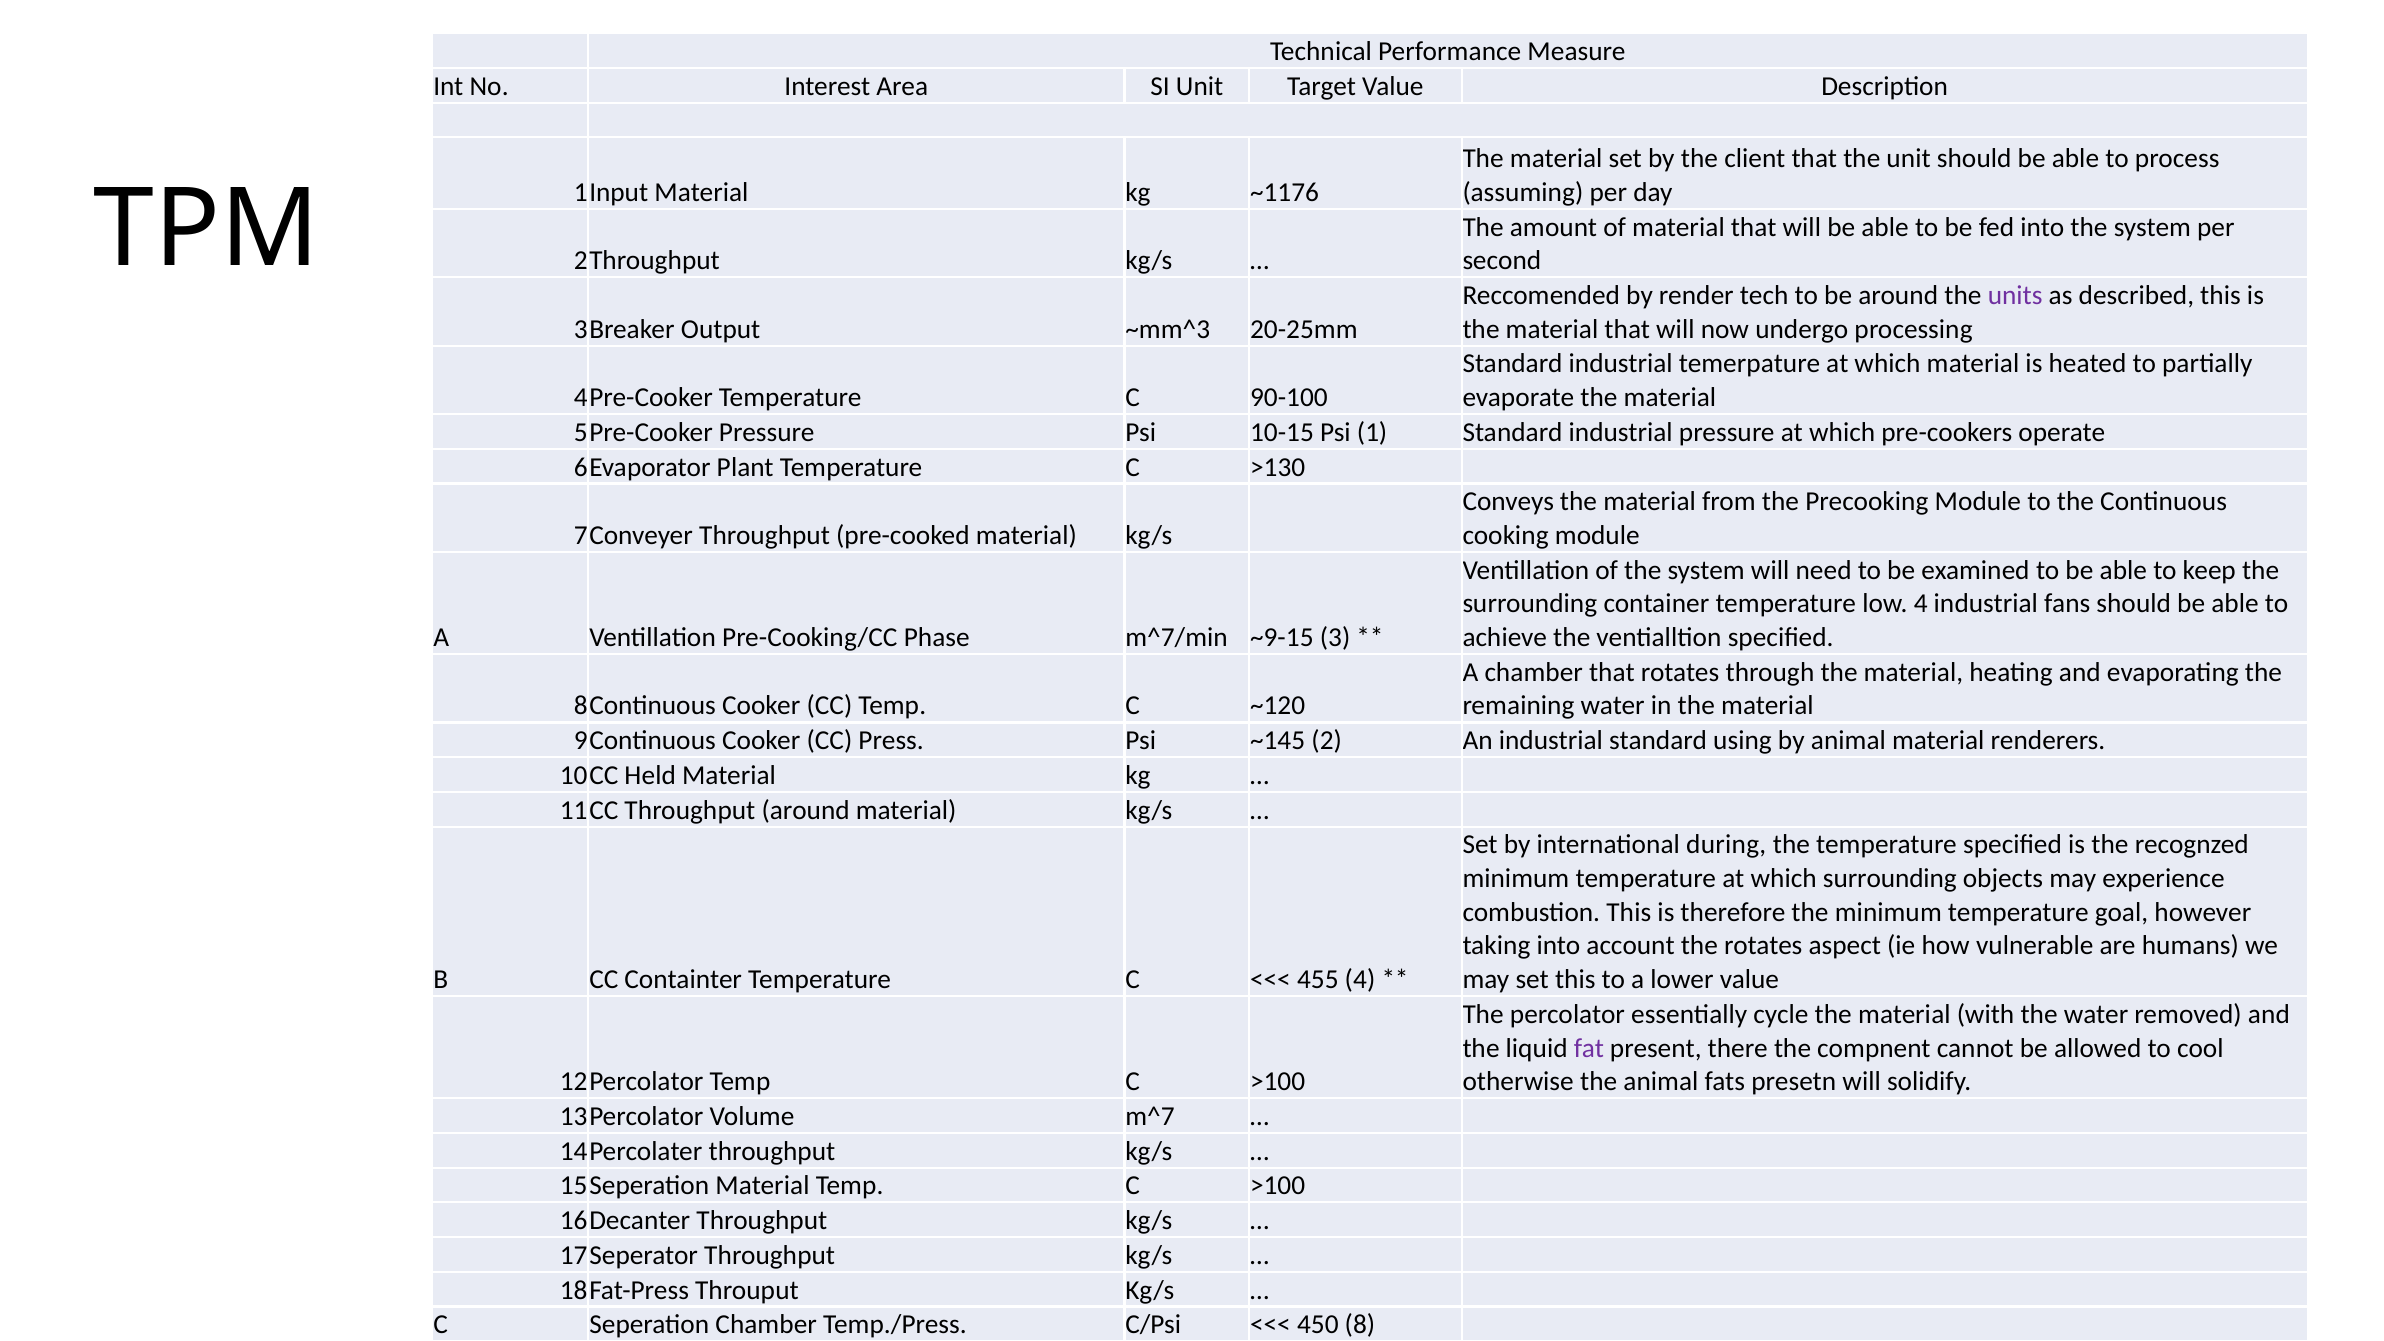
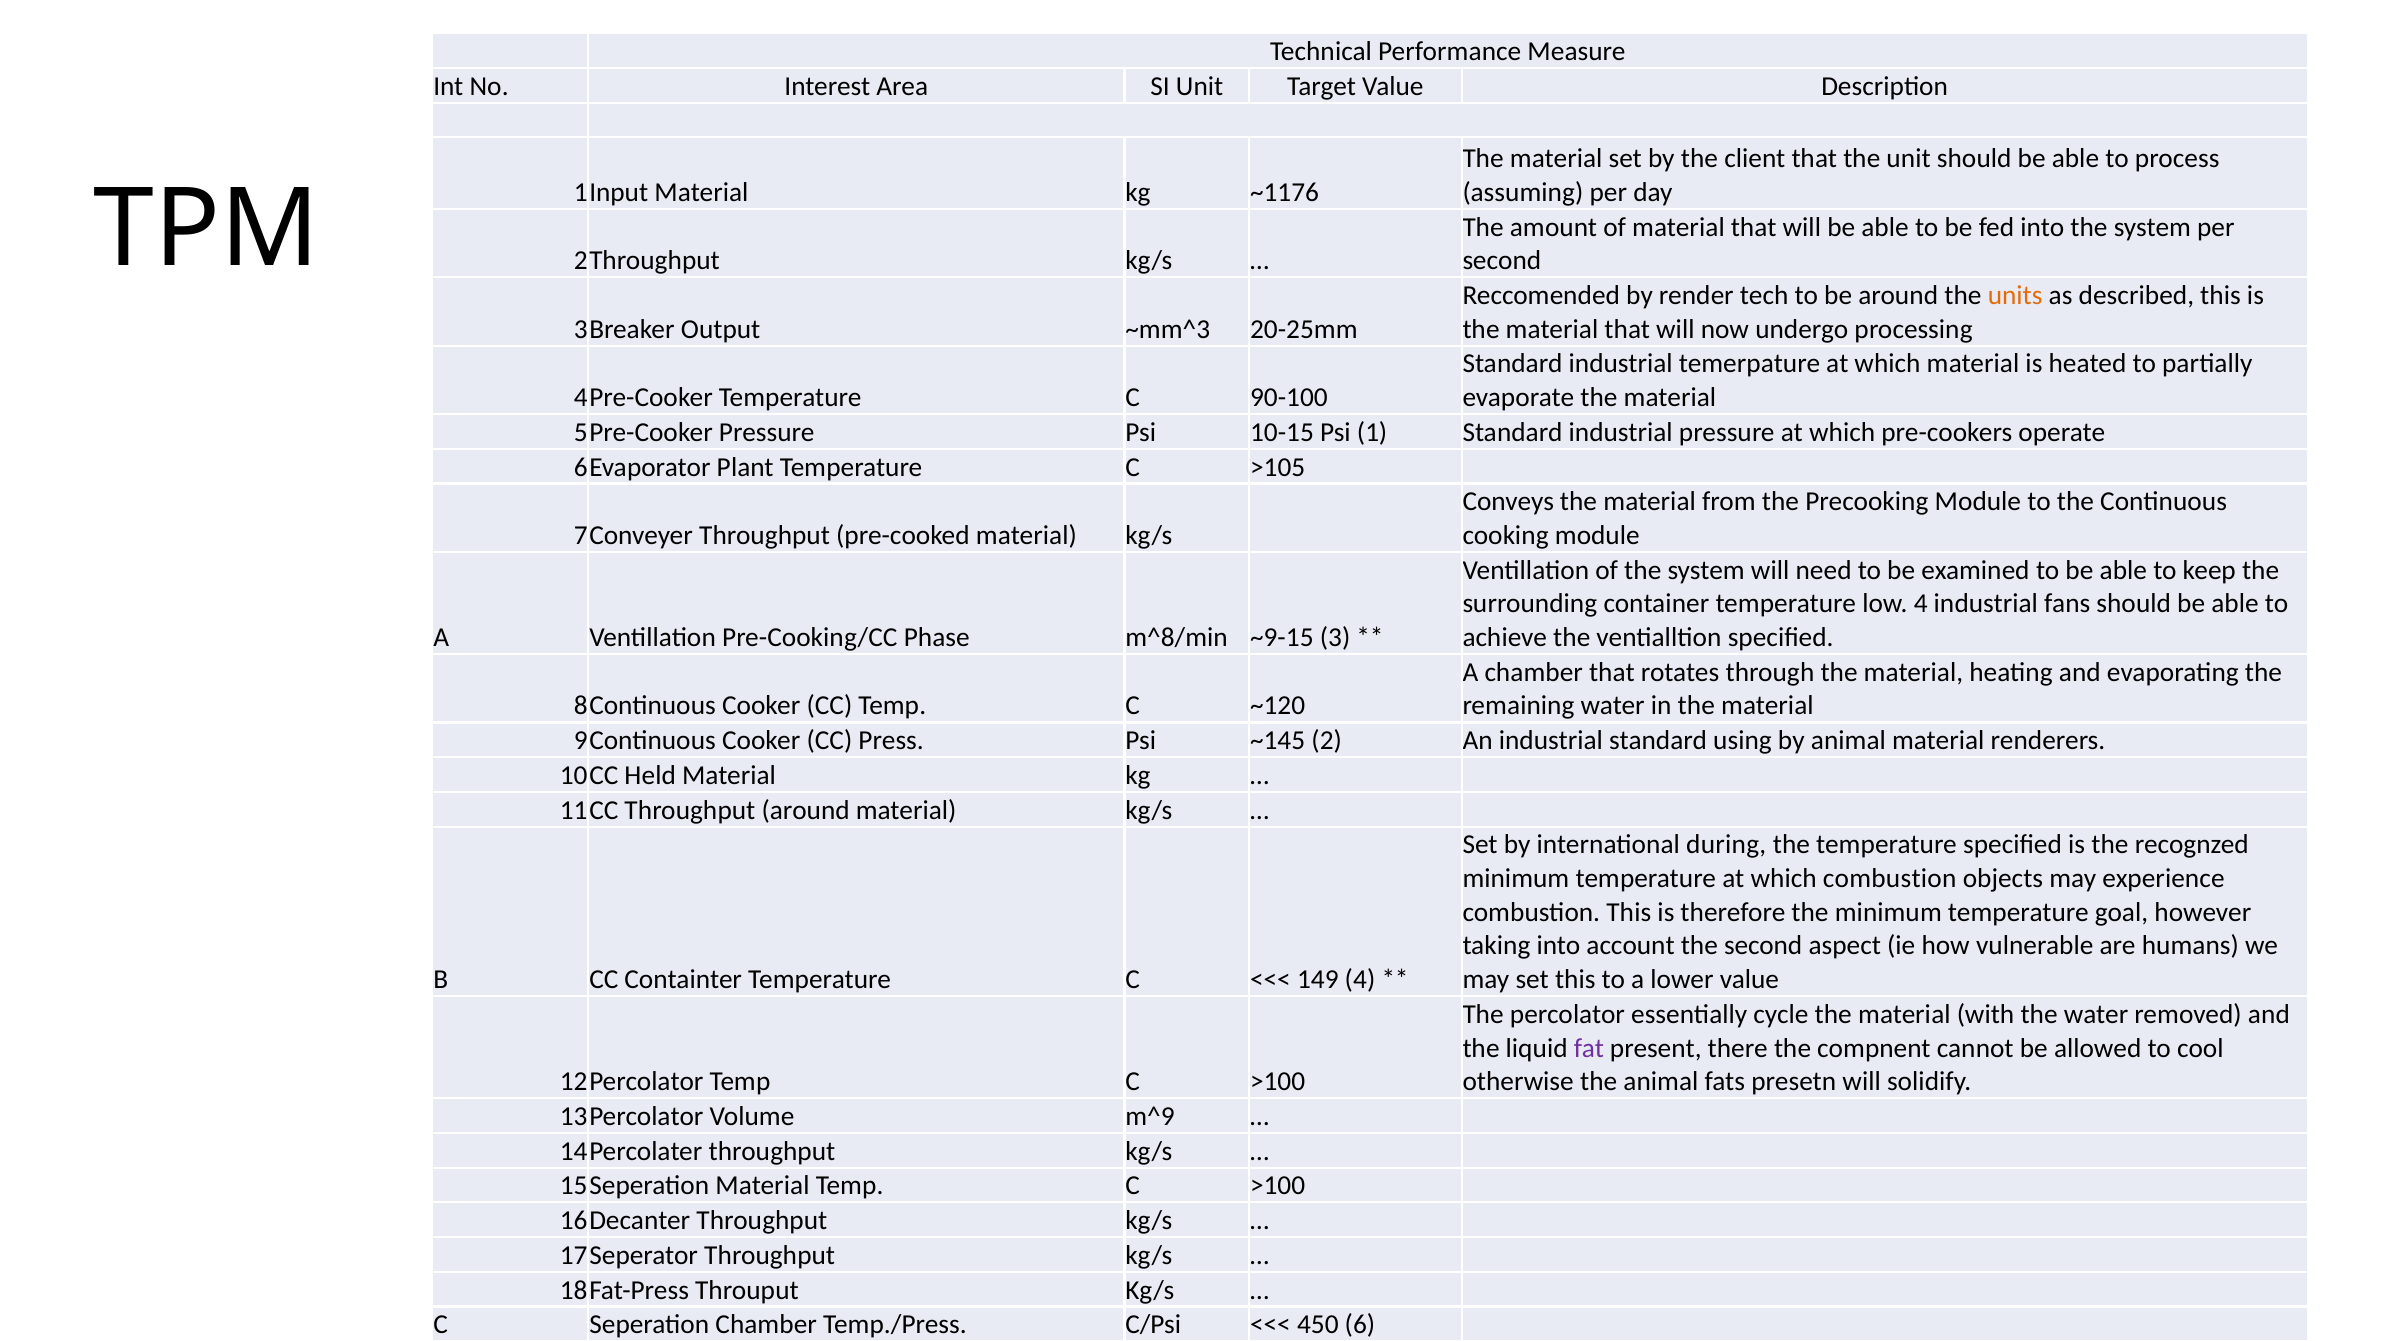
units colour: purple -> orange
>130: >130 -> >105
m^7/min: m^7/min -> m^8/min
which surrounding: surrounding -> combustion
the rotates: rotates -> second
455: 455 -> 149
m^7: m^7 -> m^9
8: 8 -> 6
